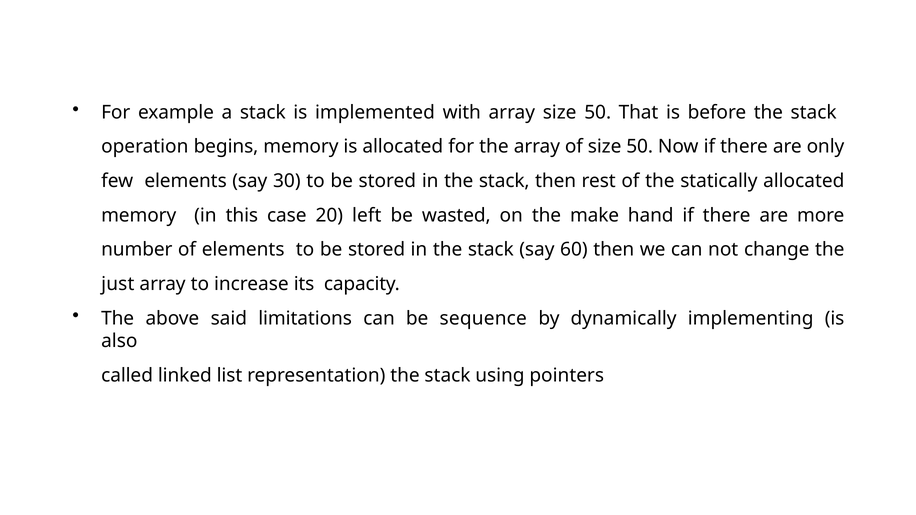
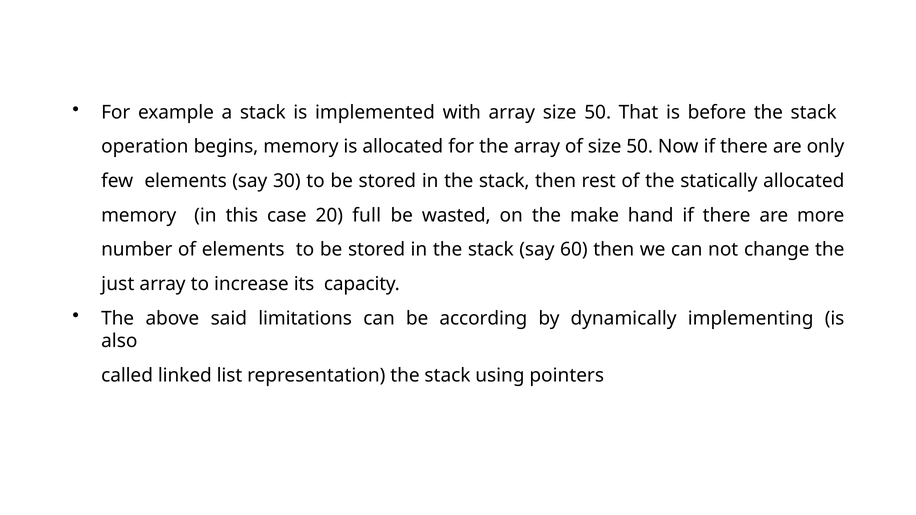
left: left -> full
sequence: sequence -> according
